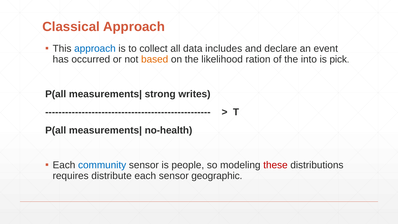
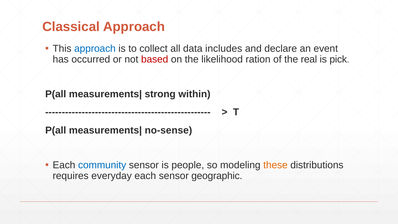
based colour: orange -> red
into: into -> real
writes: writes -> within
no-health: no-health -> no-sense
these colour: red -> orange
distribute: distribute -> everyday
